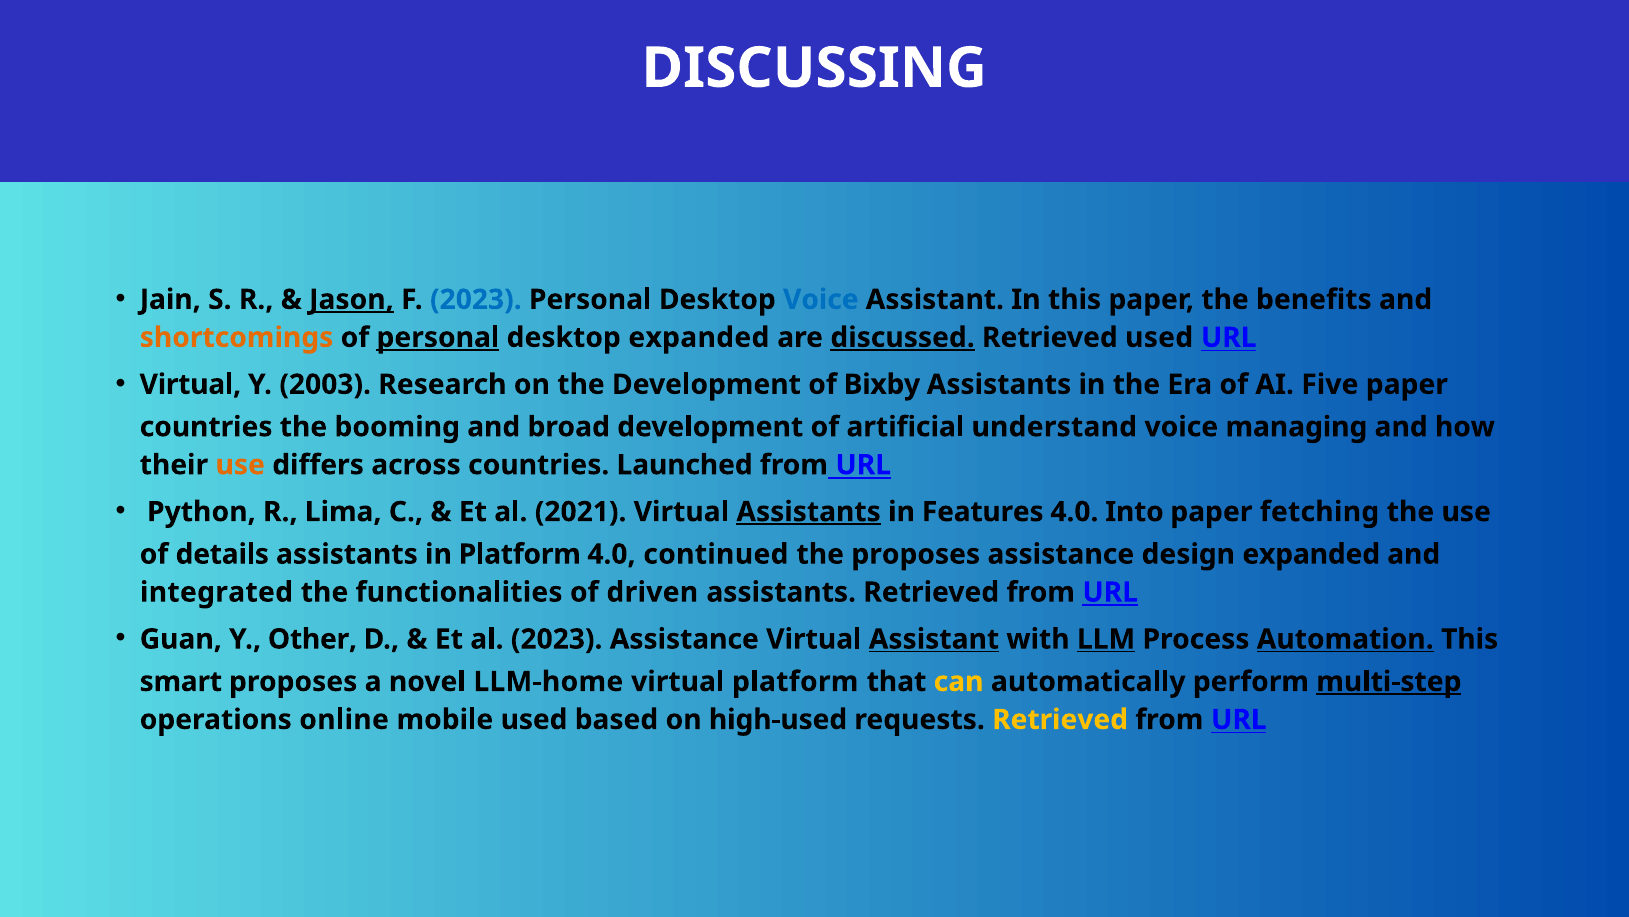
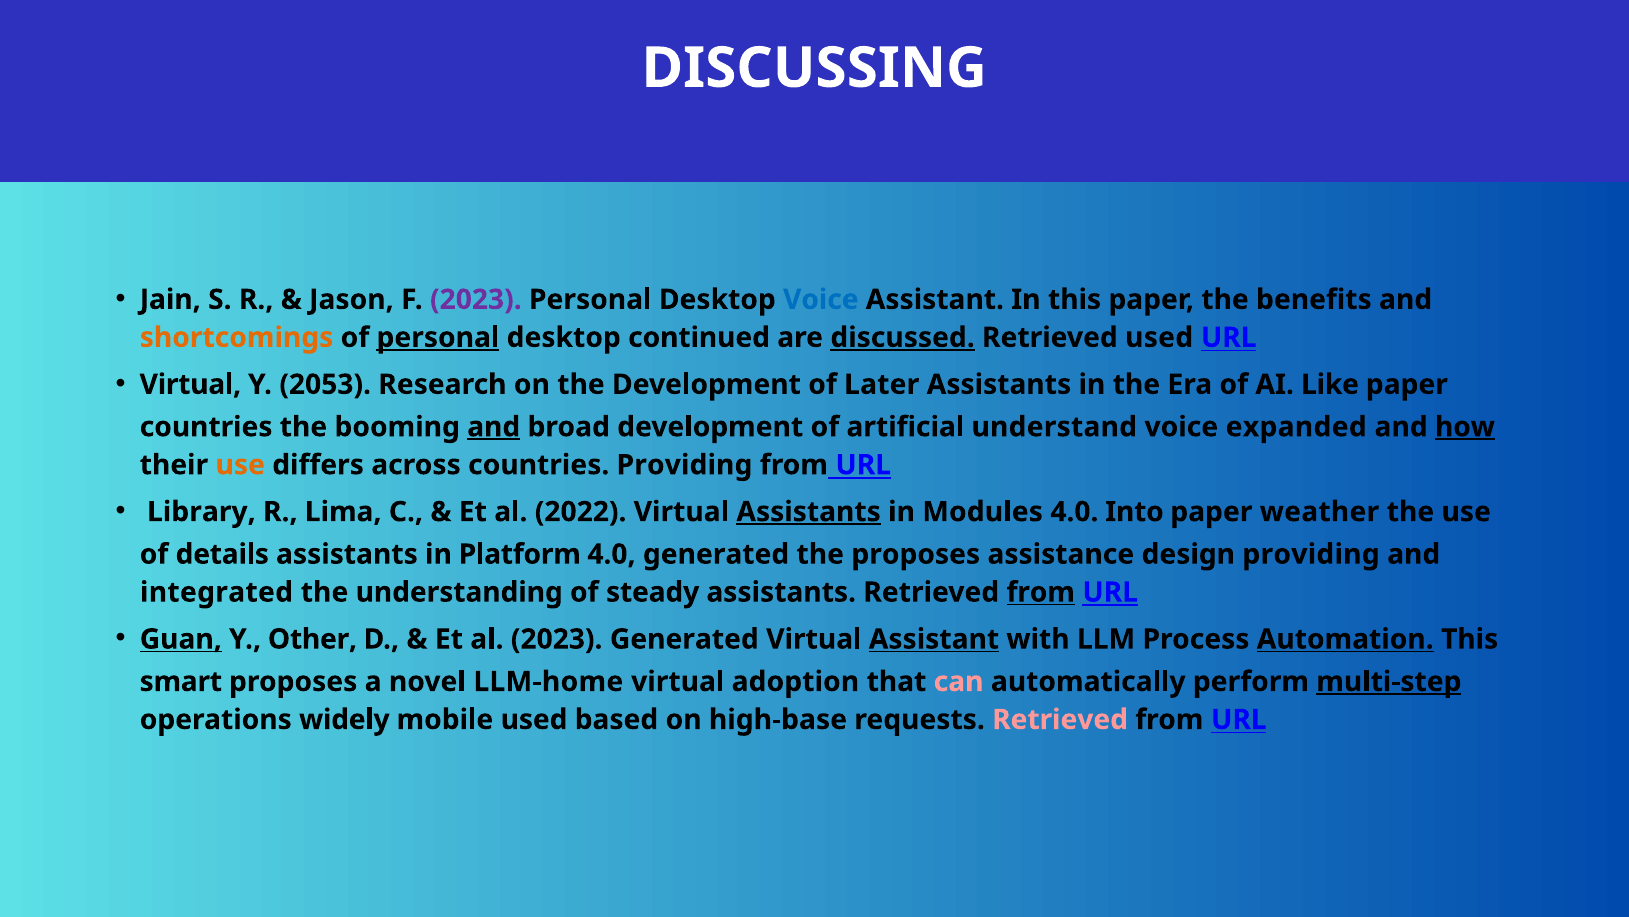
Jason underline: present -> none
2023 at (476, 299) colour: blue -> purple
desktop expanded: expanded -> continued
2003: 2003 -> 2053
Bixby: Bixby -> Later
Five: Five -> Like
and at (494, 427) underline: none -> present
managing: managing -> expanded
how underline: none -> present
countries Launched: Launched -> Providing
Python: Python -> Library
2021: 2021 -> 2022
Features: Features -> Modules
fetching: fetching -> weather
4.0 continued: continued -> generated
design expanded: expanded -> providing
functionalities: functionalities -> understanding
driven: driven -> steady
from at (1041, 592) underline: none -> present
Guan underline: none -> present
2023 Assistance: Assistance -> Generated
LLM underline: present -> none
virtual platform: platform -> adoption
can colour: yellow -> pink
online: online -> widely
high-used: high-used -> high-base
Retrieved at (1060, 719) colour: yellow -> pink
